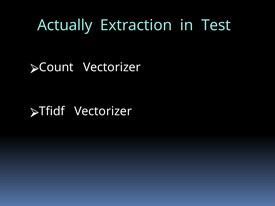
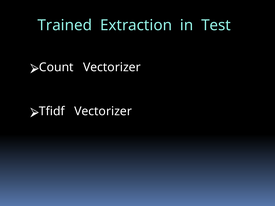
Actually: Actually -> Trained
